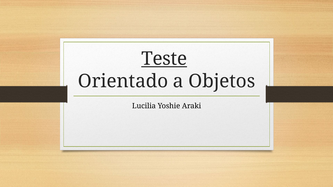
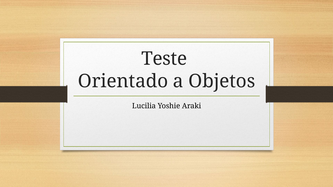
Teste underline: present -> none
